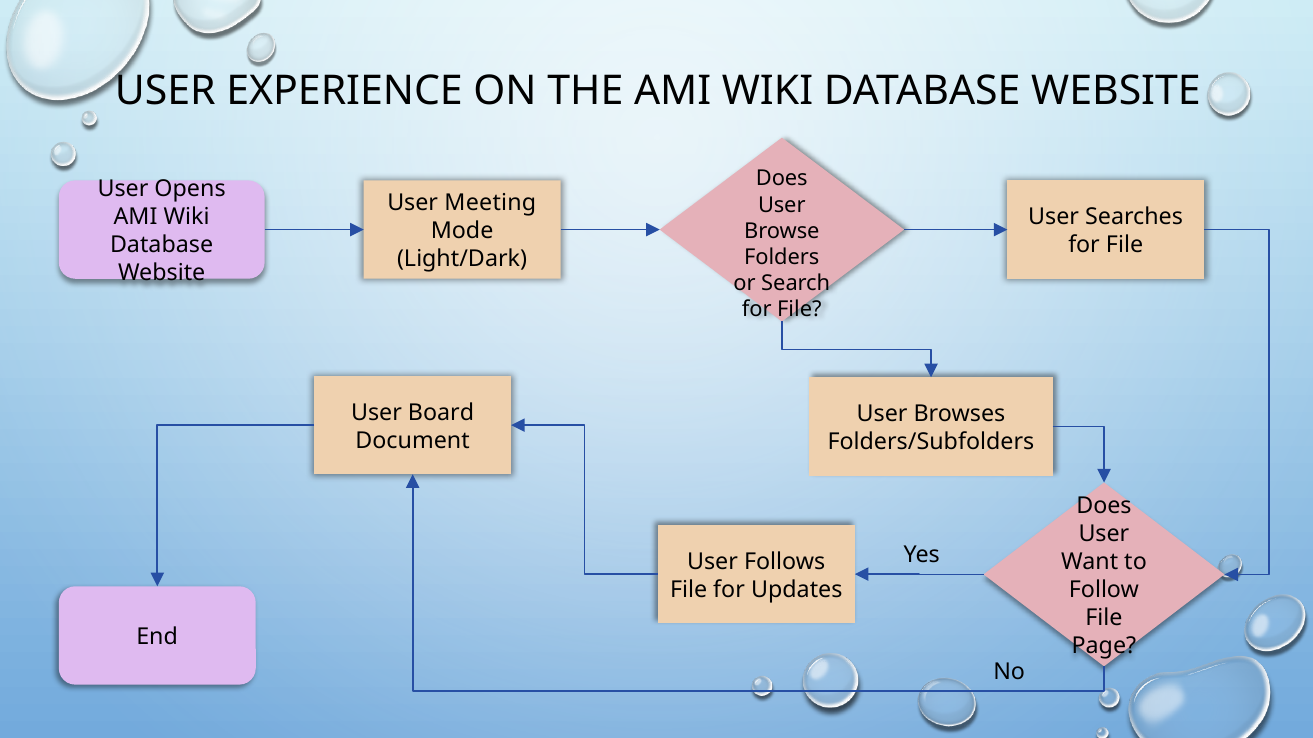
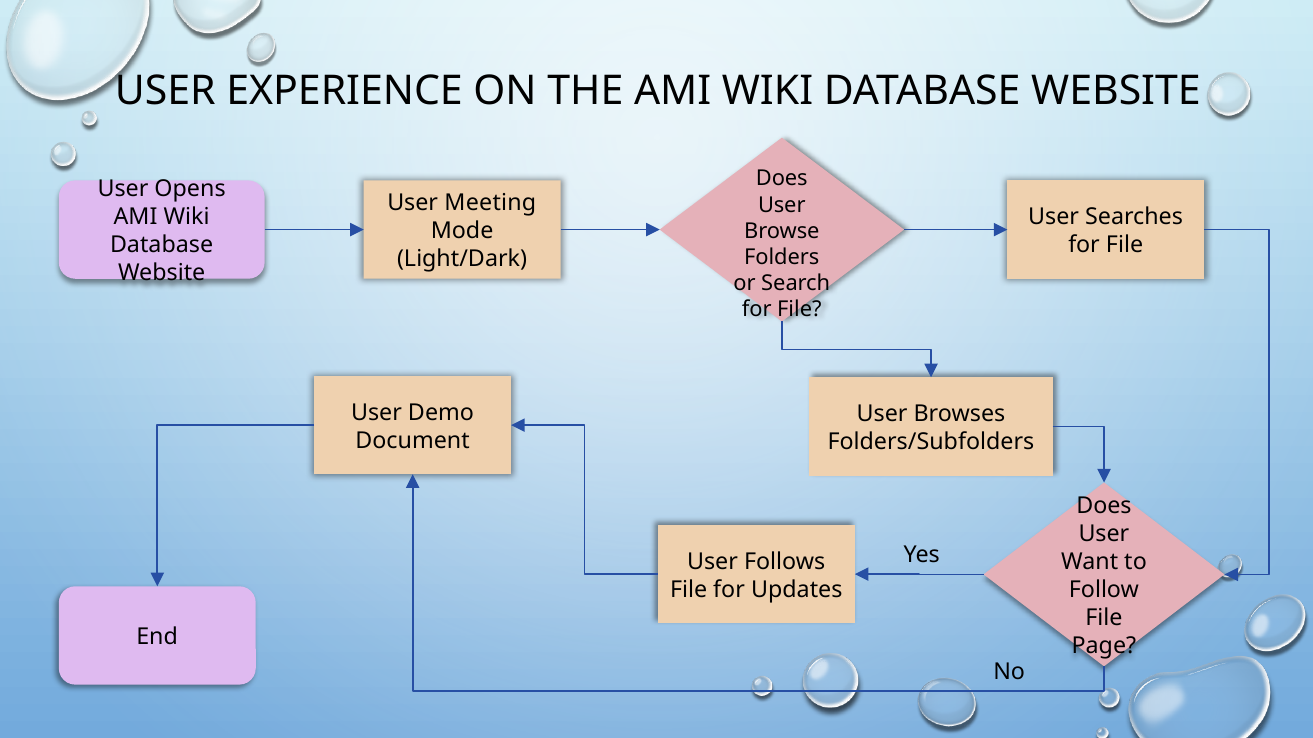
Board: Board -> Demo
